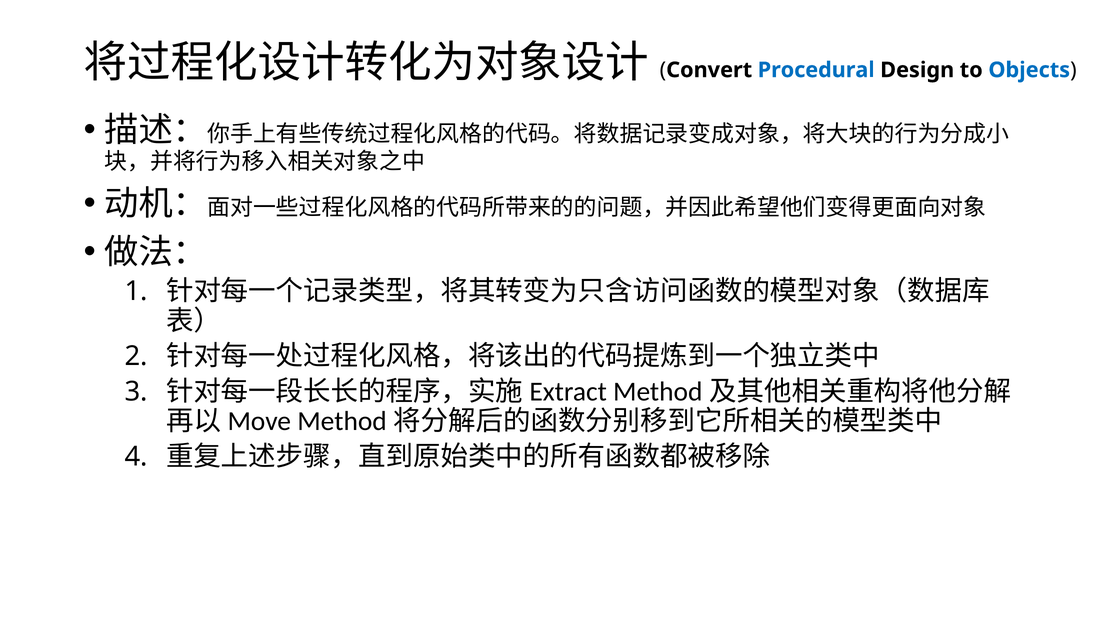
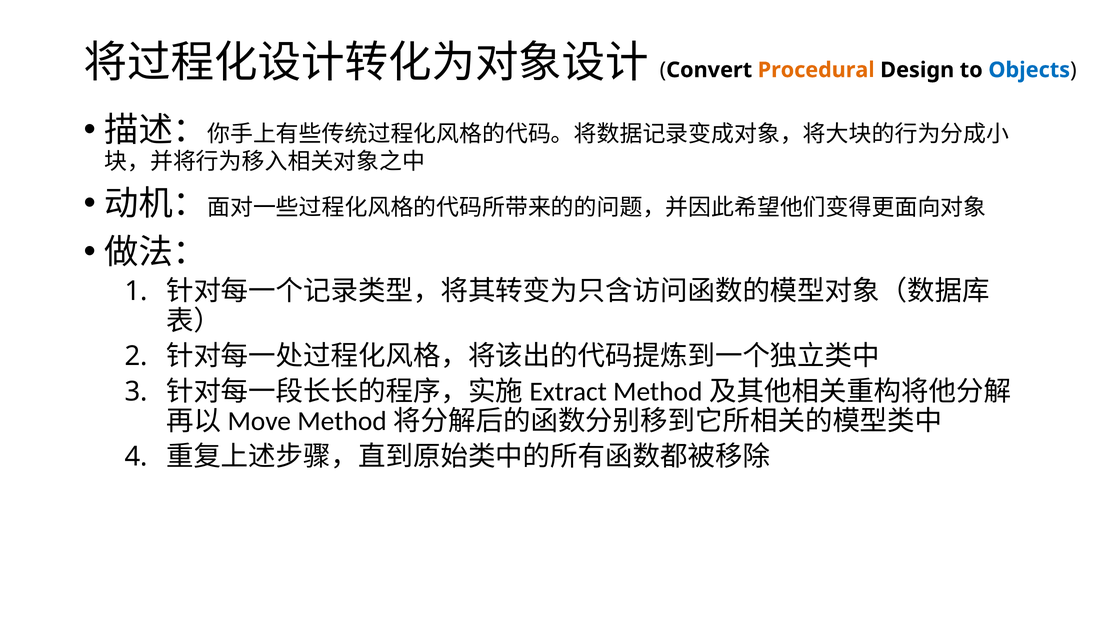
Procedural colour: blue -> orange
